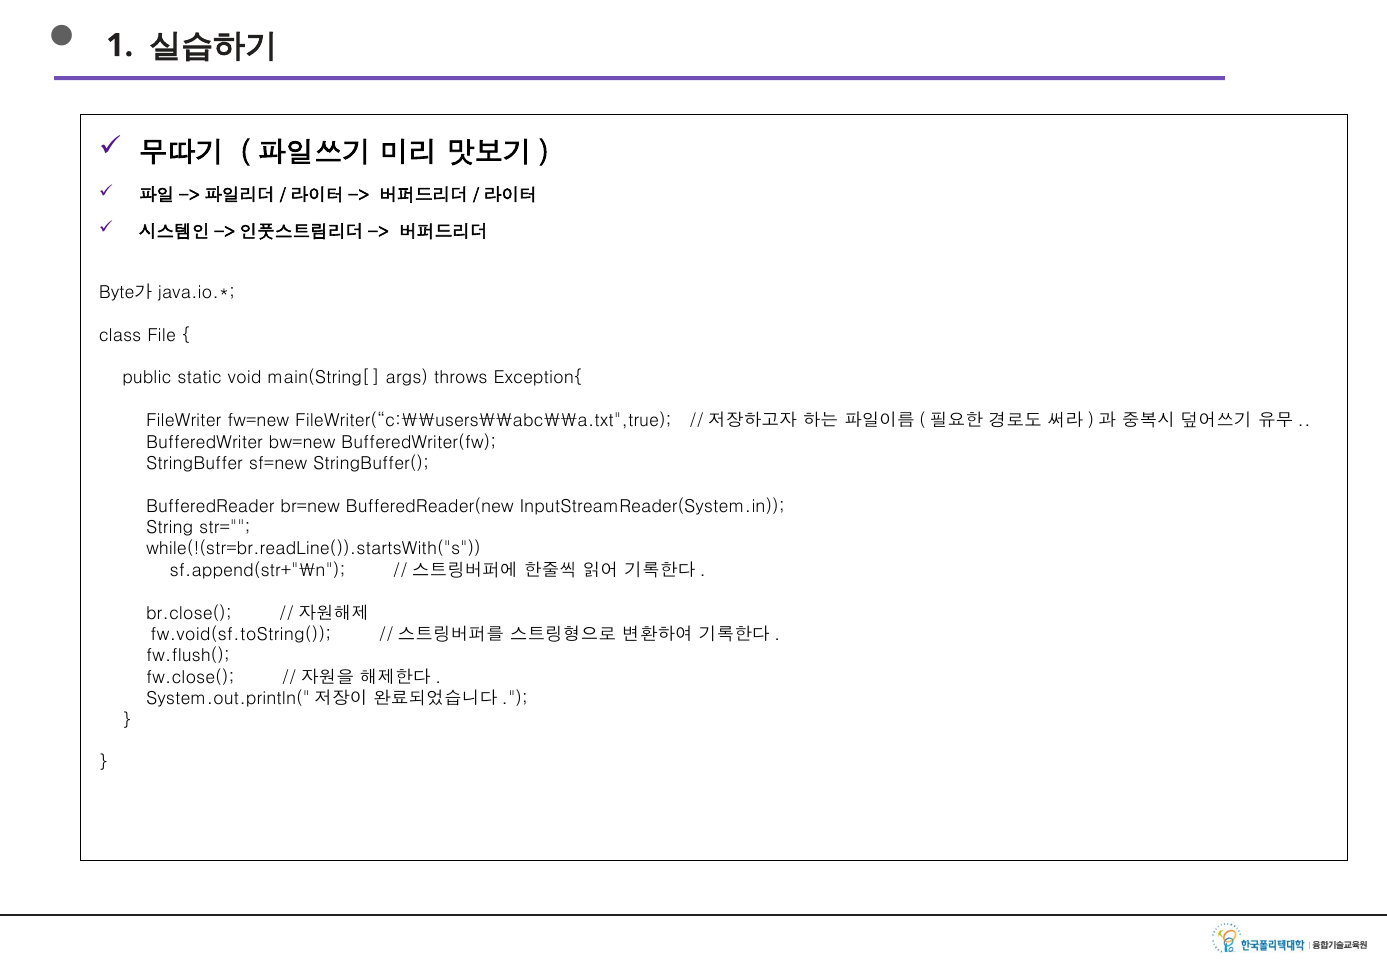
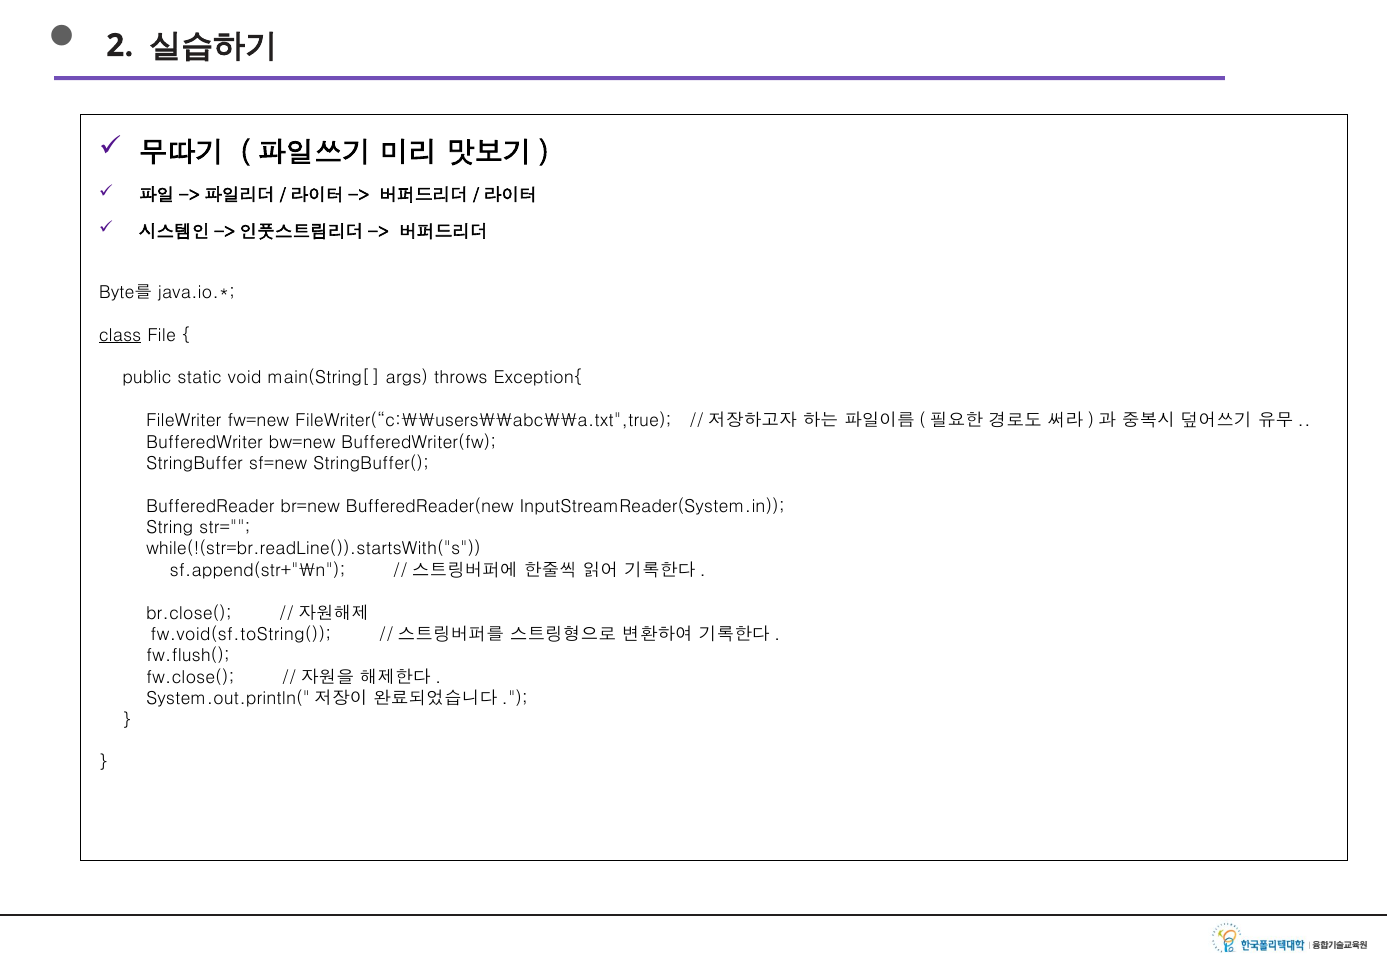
1: 1 -> 2
Byte가: Byte가 -> Byte를
class underline: none -> present
